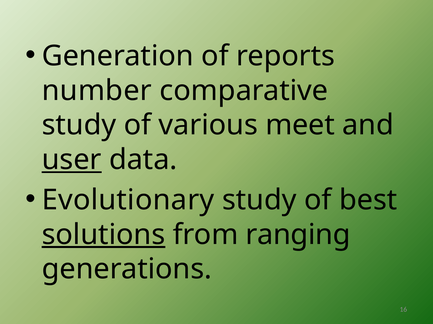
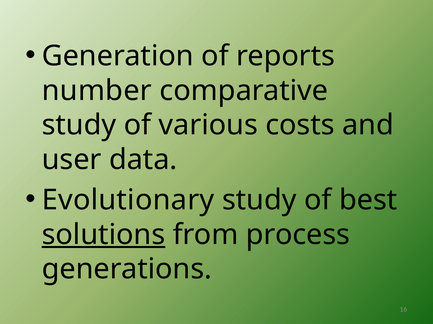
meet: meet -> costs
user underline: present -> none
ranging: ranging -> process
